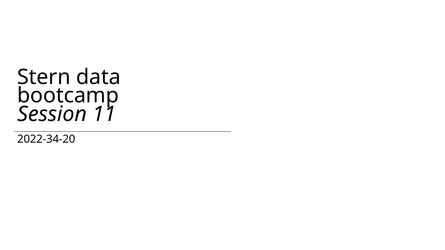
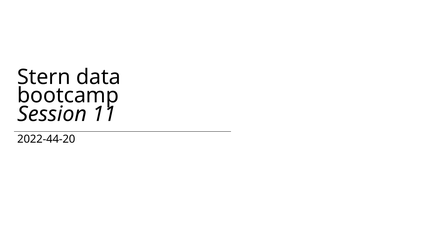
2022-34-20: 2022-34-20 -> 2022-44-20
